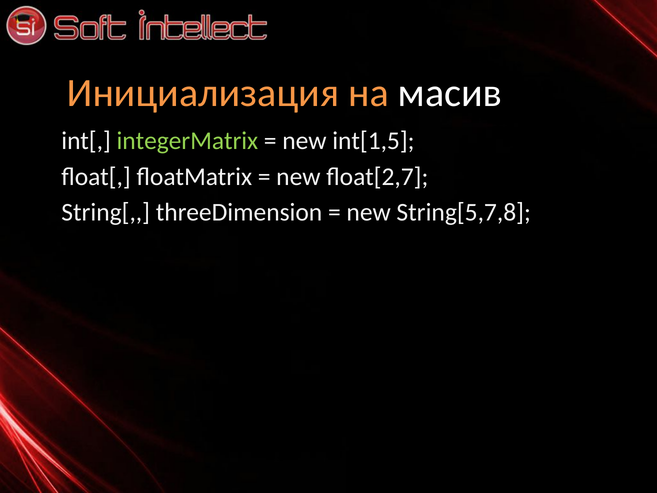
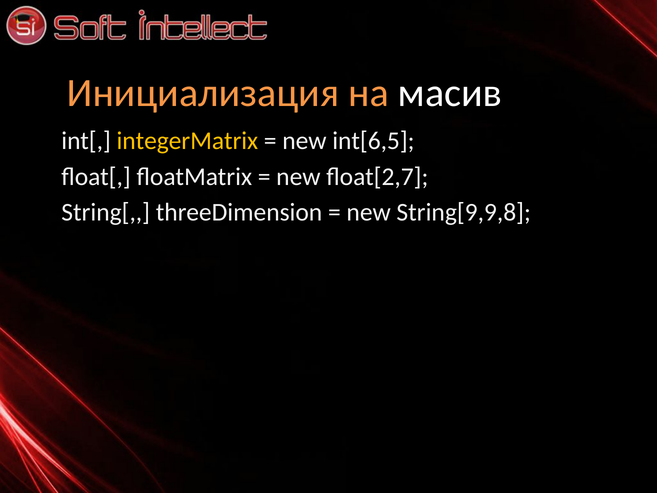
integerMatrix colour: light green -> yellow
int[1,5: int[1,5 -> int[6,5
String[5,7,8: String[5,7,8 -> String[9,9,8
